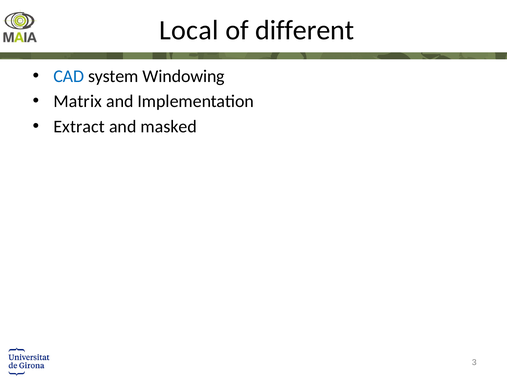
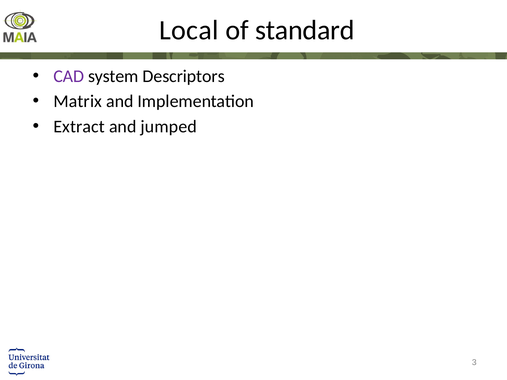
different: different -> standard
CAD colour: blue -> purple
Windowing: Windowing -> Descriptors
masked: masked -> jumped
